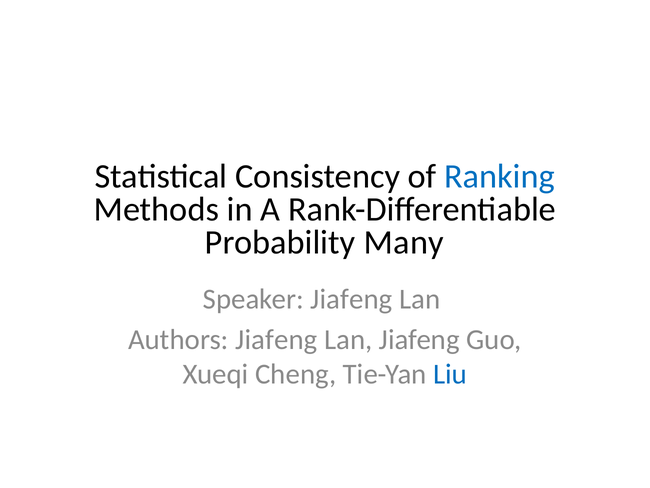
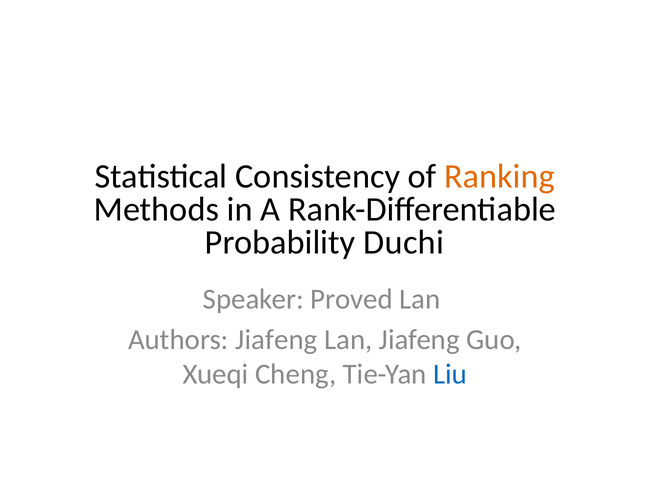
Ranking colour: blue -> orange
Many: Many -> Duchi
Speaker Jiafeng: Jiafeng -> Proved
